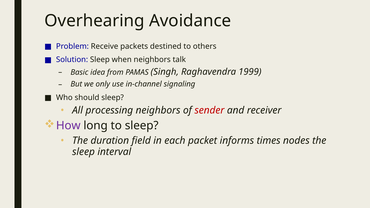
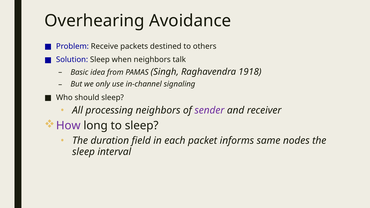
1999: 1999 -> 1918
sender colour: red -> purple
times: times -> same
